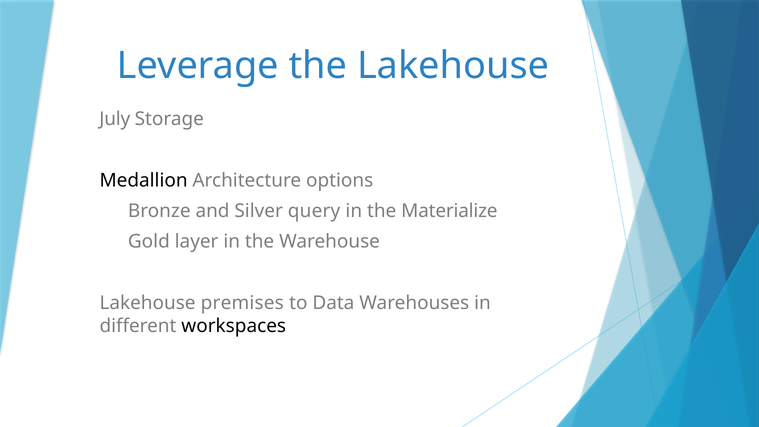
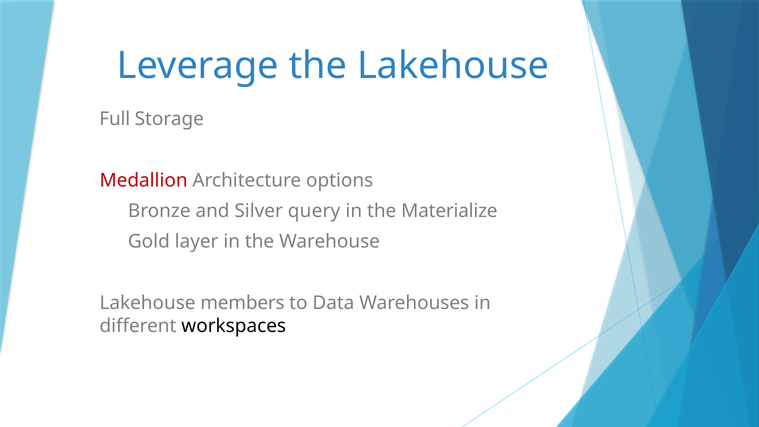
July: July -> Full
Medallion colour: black -> red
premises: premises -> members
